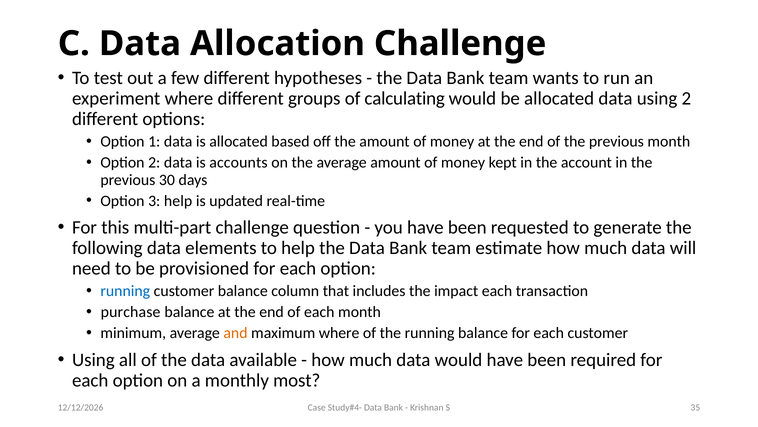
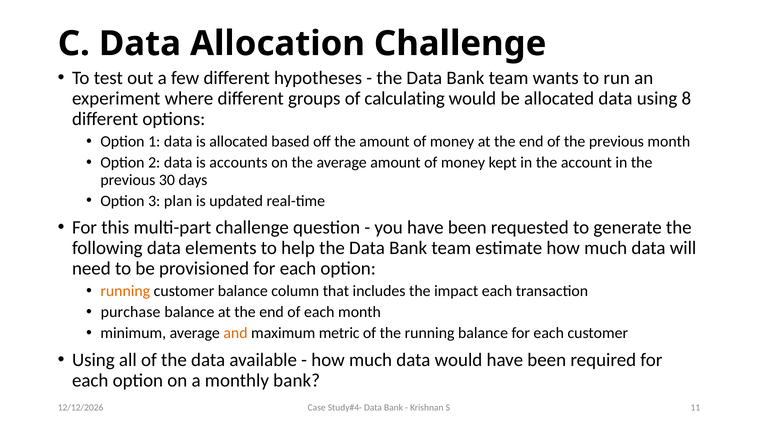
using 2: 2 -> 8
3 help: help -> plan
running at (125, 291) colour: blue -> orange
maximum where: where -> metric
monthly most: most -> bank
35: 35 -> 11
